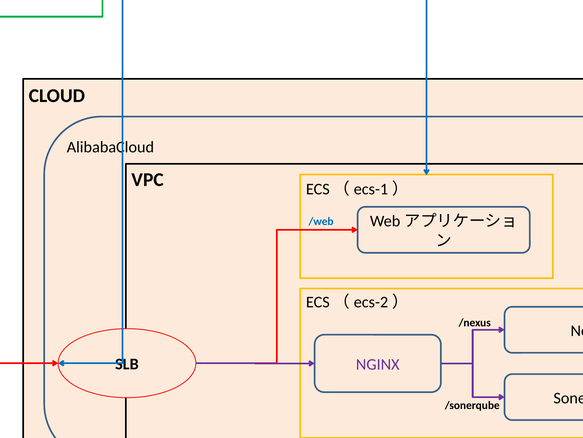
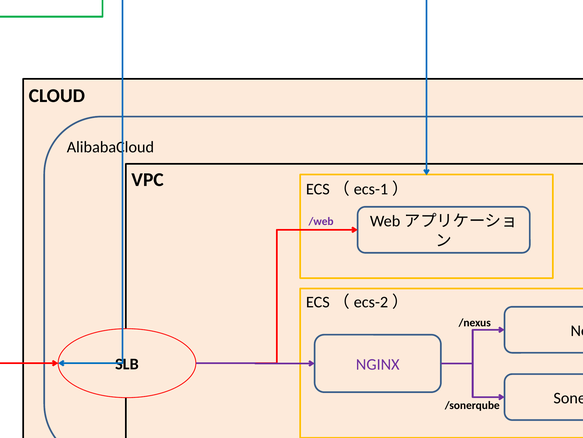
/web colour: blue -> purple
